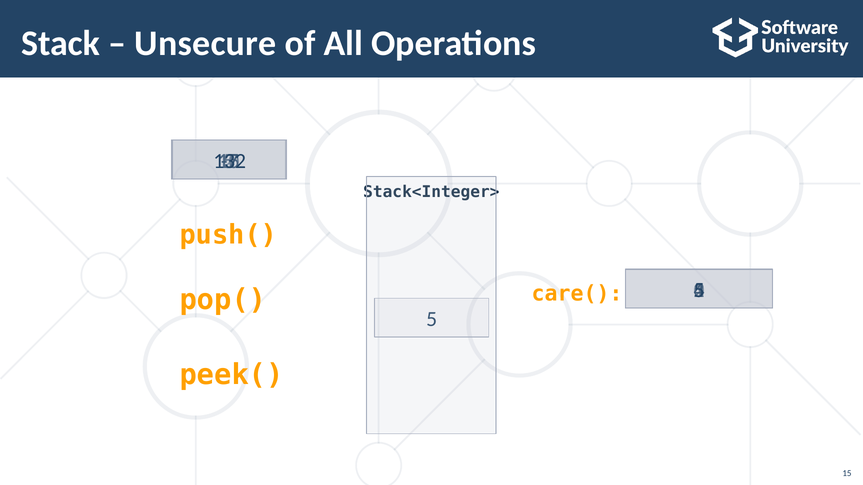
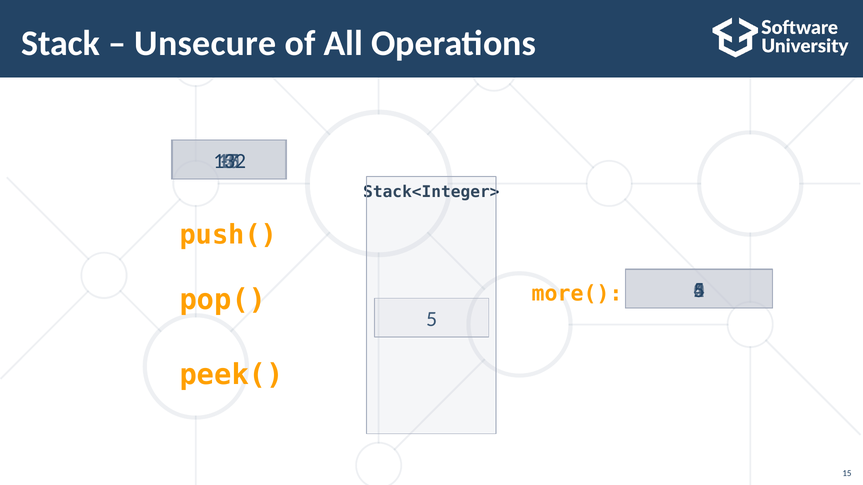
care(: care( -> more(
